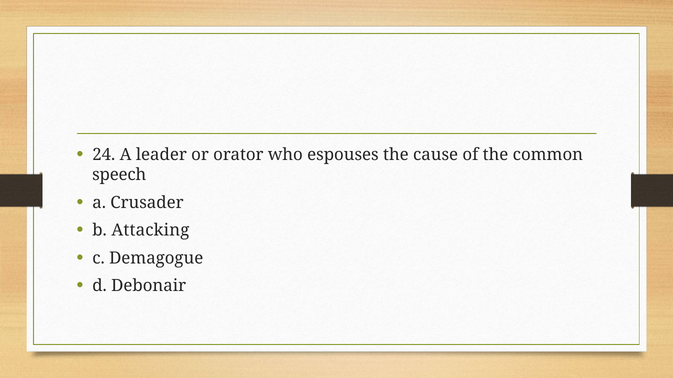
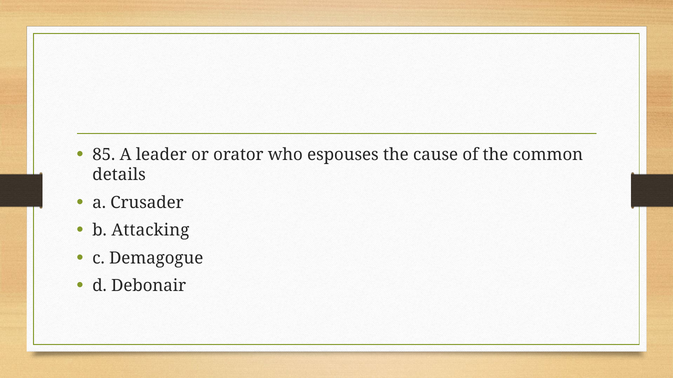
24: 24 -> 85
speech: speech -> details
